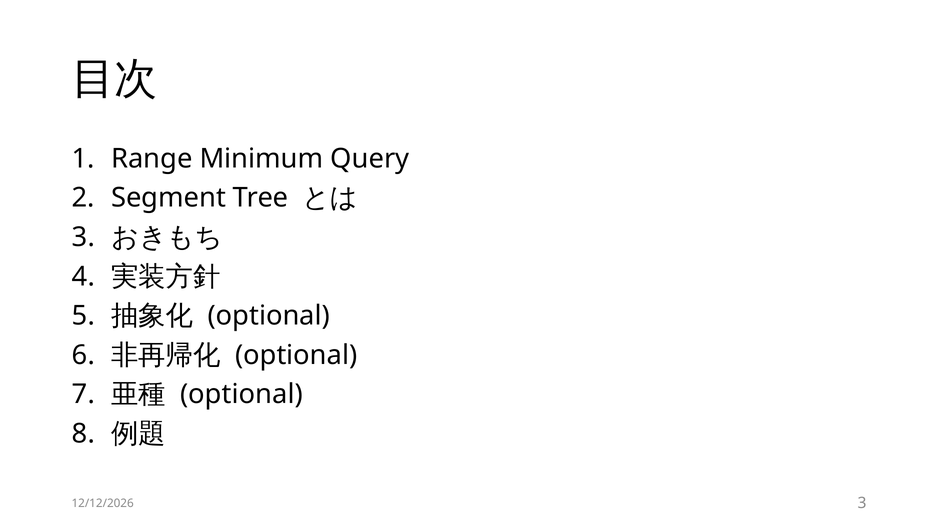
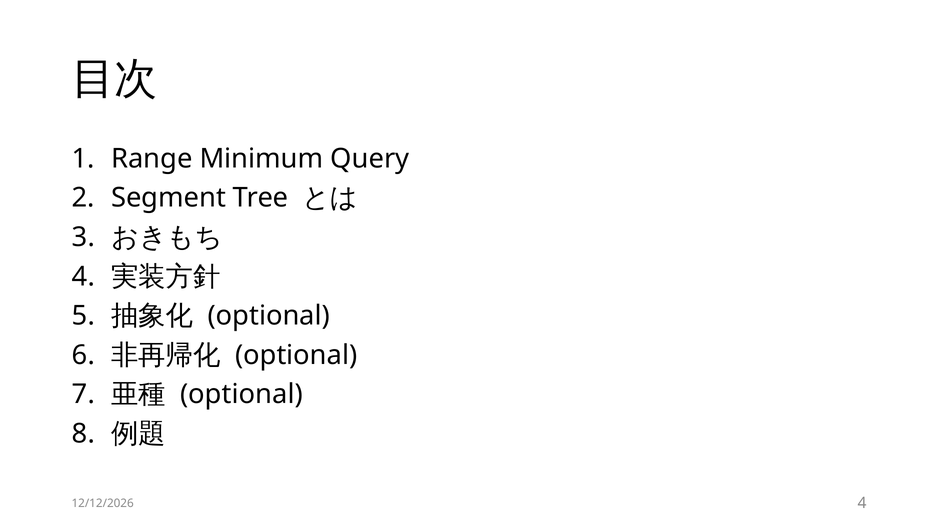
3 at (862, 503): 3 -> 4
